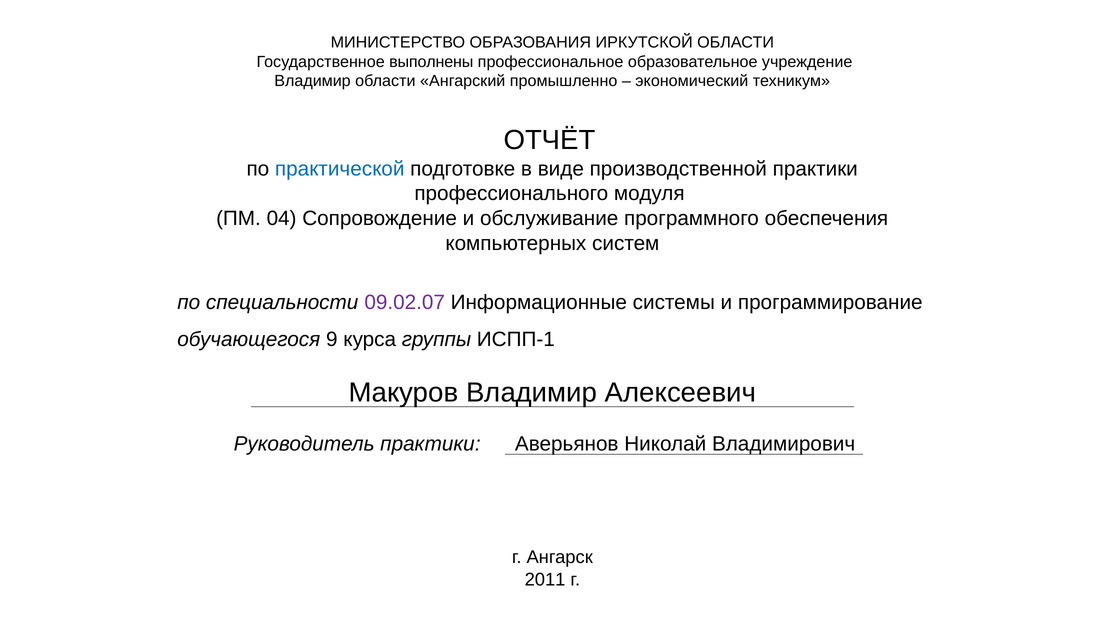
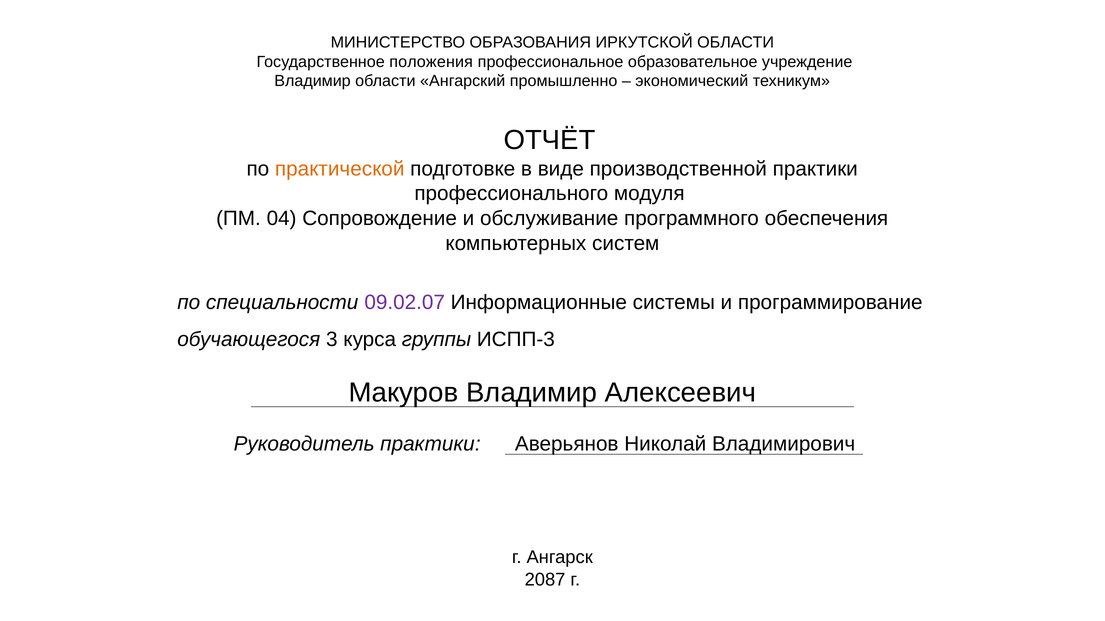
выполнены: выполнены -> положения
практической colour: blue -> orange
9: 9 -> 3
ИСПП-1: ИСПП-1 -> ИСПП-3
2011: 2011 -> 2087
